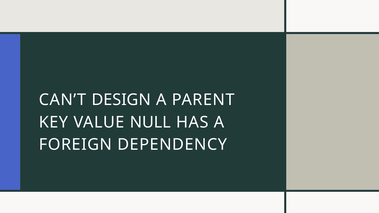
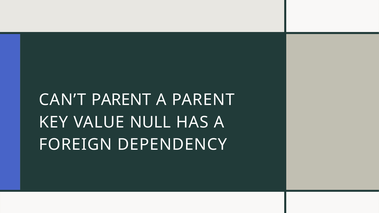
CAN’T DESIGN: DESIGN -> PARENT
